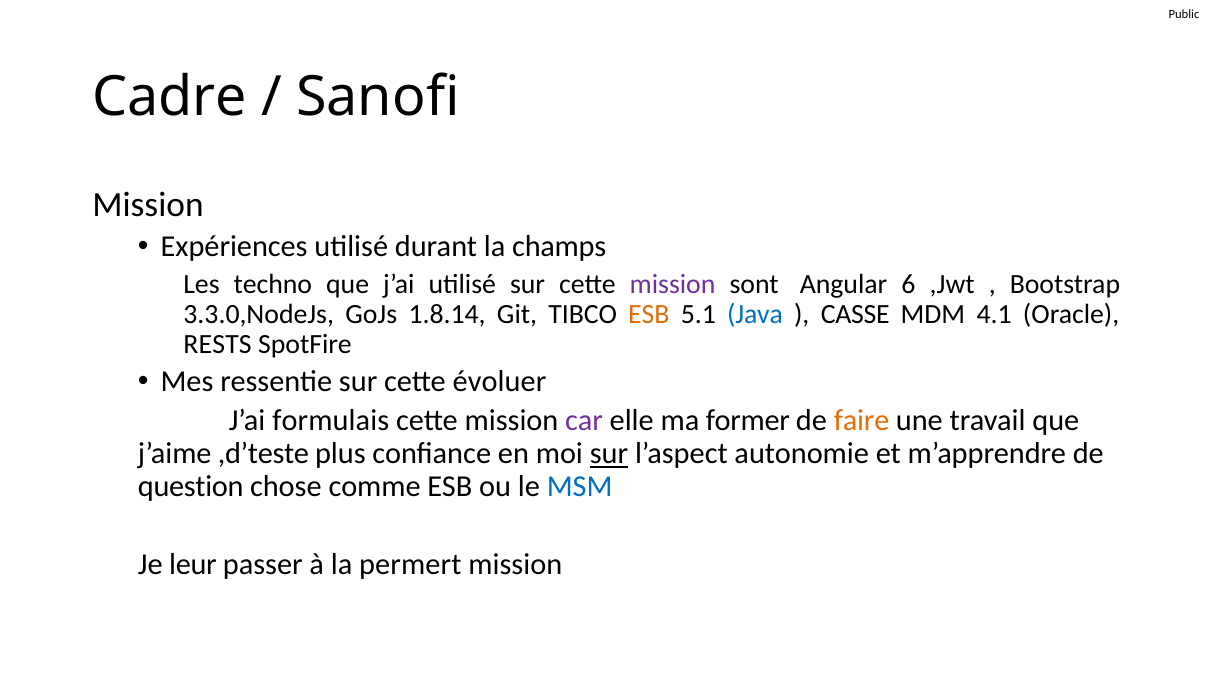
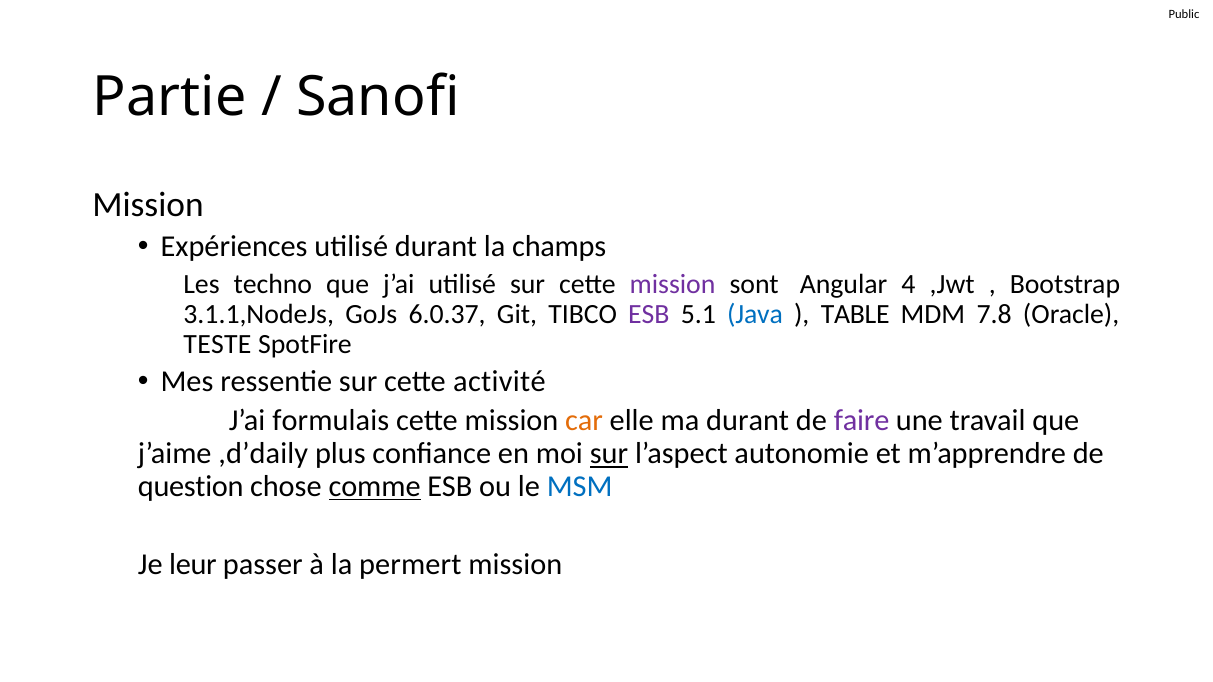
Cadre: Cadre -> Partie
6: 6 -> 4
3.3.0,NodeJs: 3.3.0,NodeJs -> 3.1.1,NodeJs
1.8.14: 1.8.14 -> 6.0.37
ESB at (649, 314) colour: orange -> purple
CASSE: CASSE -> TABLE
4.1: 4.1 -> 7.8
RESTS: RESTS -> TESTE
évoluer: évoluer -> activité
car colour: purple -> orange
ma former: former -> durant
faire colour: orange -> purple
,d’teste: ,d’teste -> ,d’daily
comme underline: none -> present
